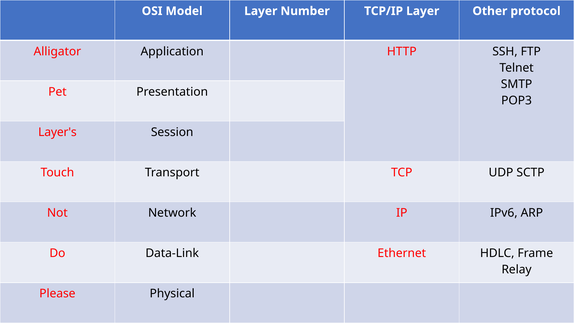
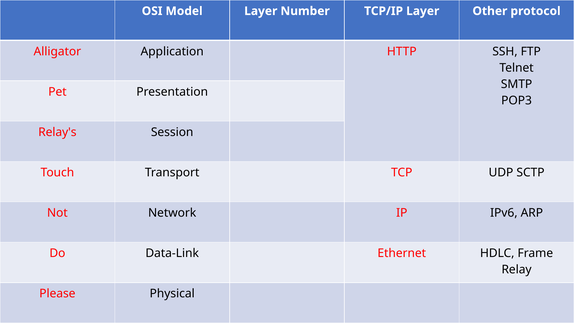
Layer's: Layer's -> Relay's
